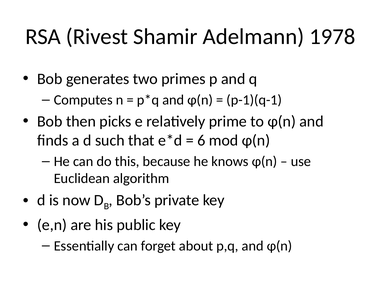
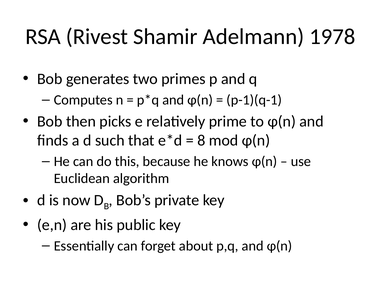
6: 6 -> 8
